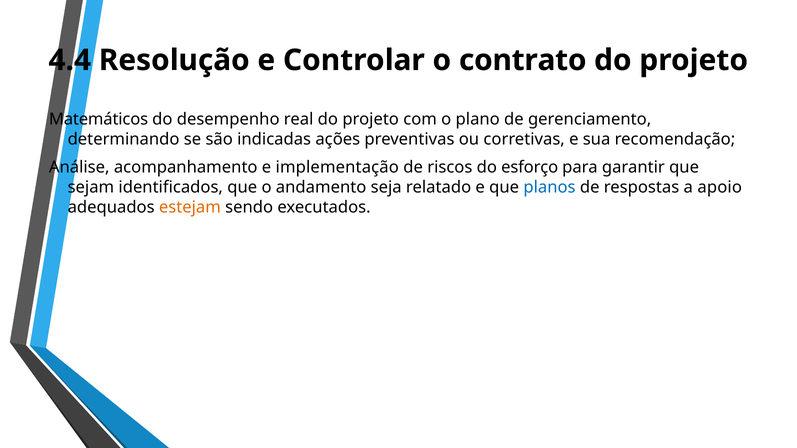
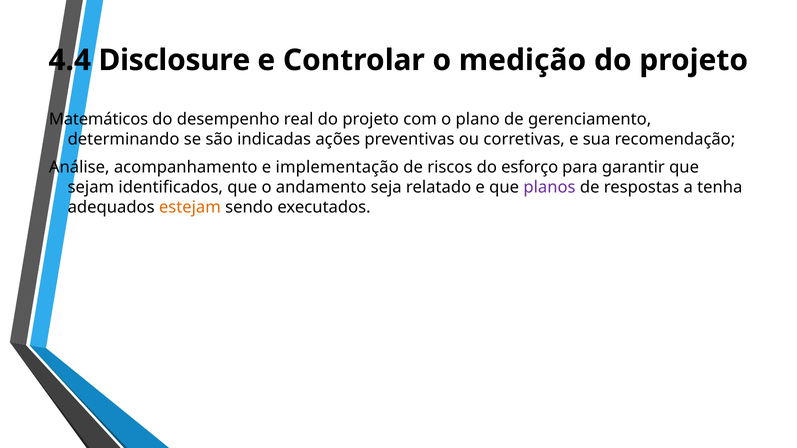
Resolução: Resolução -> Disclosure
contrato: contrato -> medição
planos colour: blue -> purple
apoio: apoio -> tenha
